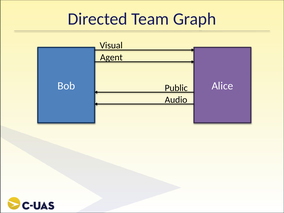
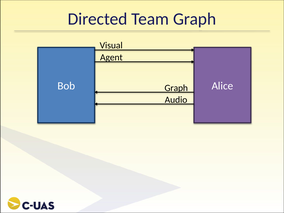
Bob Public: Public -> Graph
